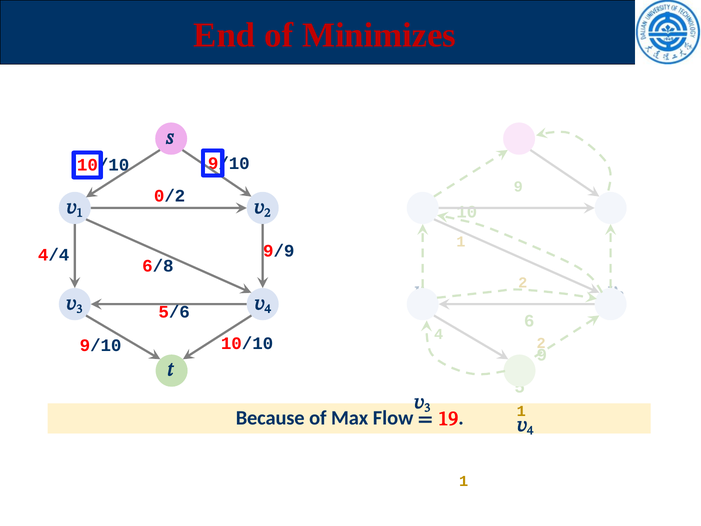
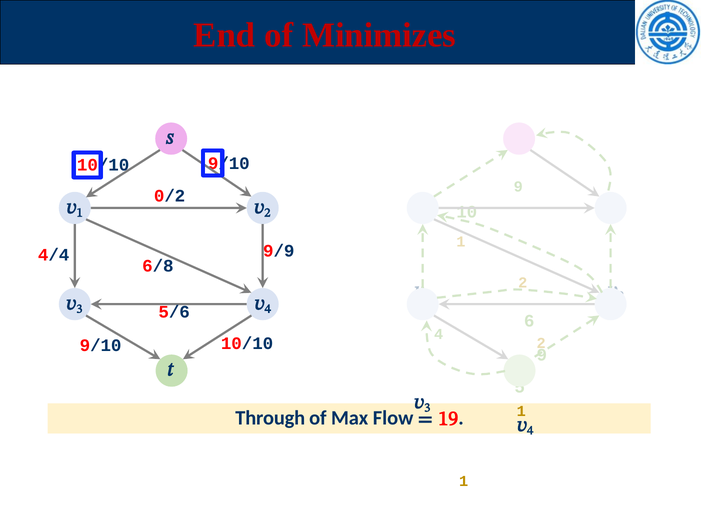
Because: Because -> Through
